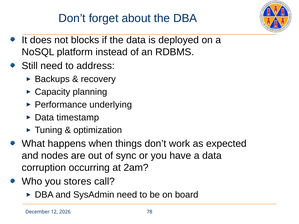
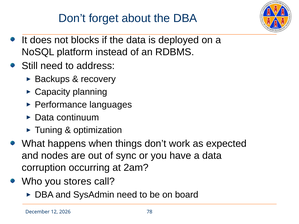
underlying: underlying -> languages
timestamp: timestamp -> continuum
